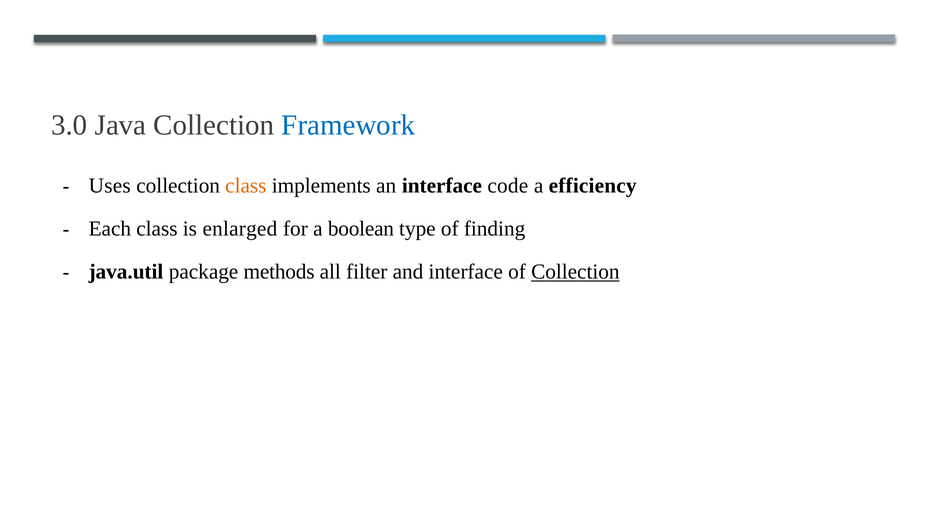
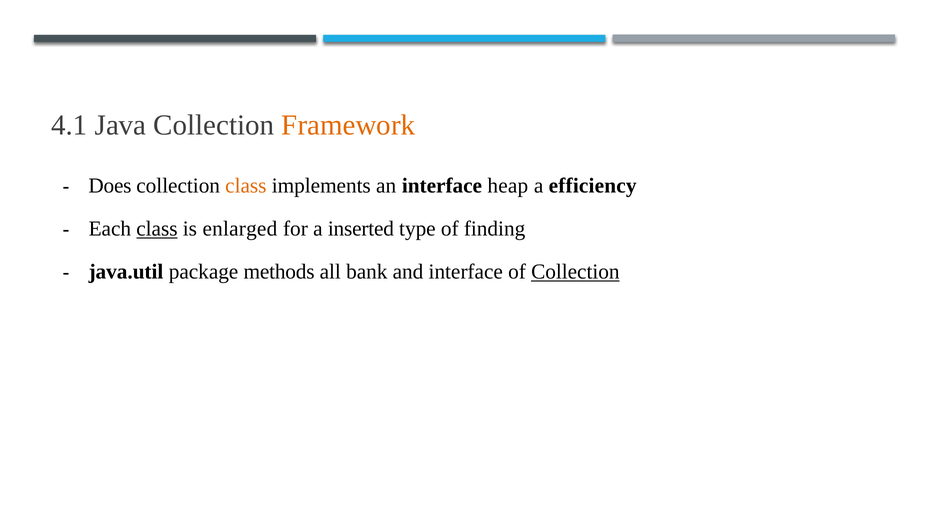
3.0: 3.0 -> 4.1
Framework colour: blue -> orange
Uses: Uses -> Does
code: code -> heap
class at (157, 229) underline: none -> present
boolean: boolean -> inserted
filter: filter -> bank
